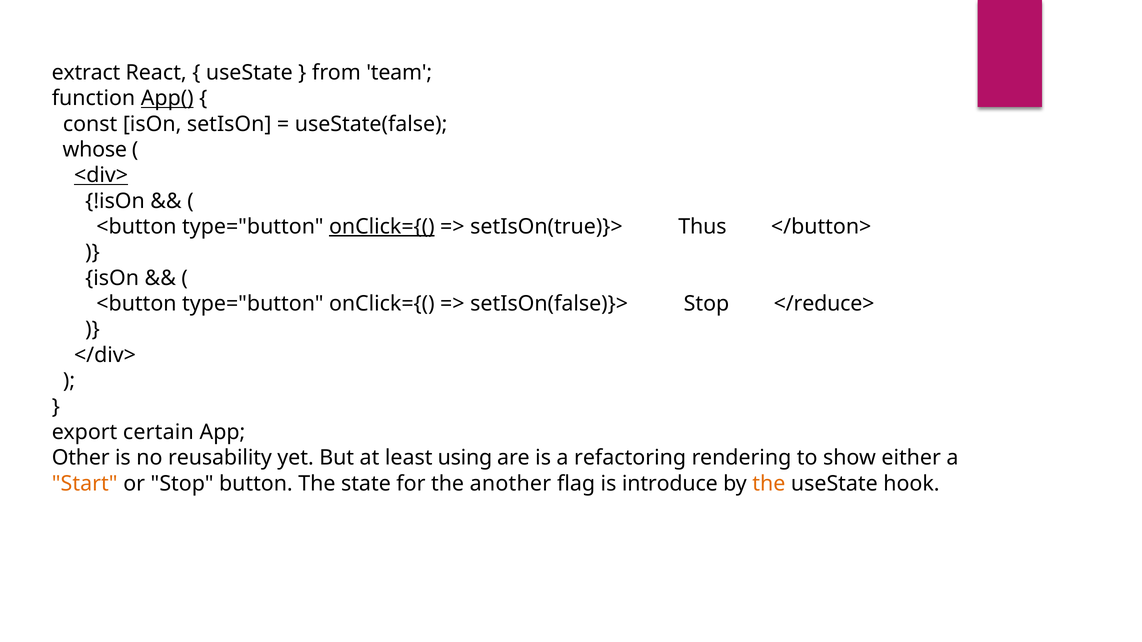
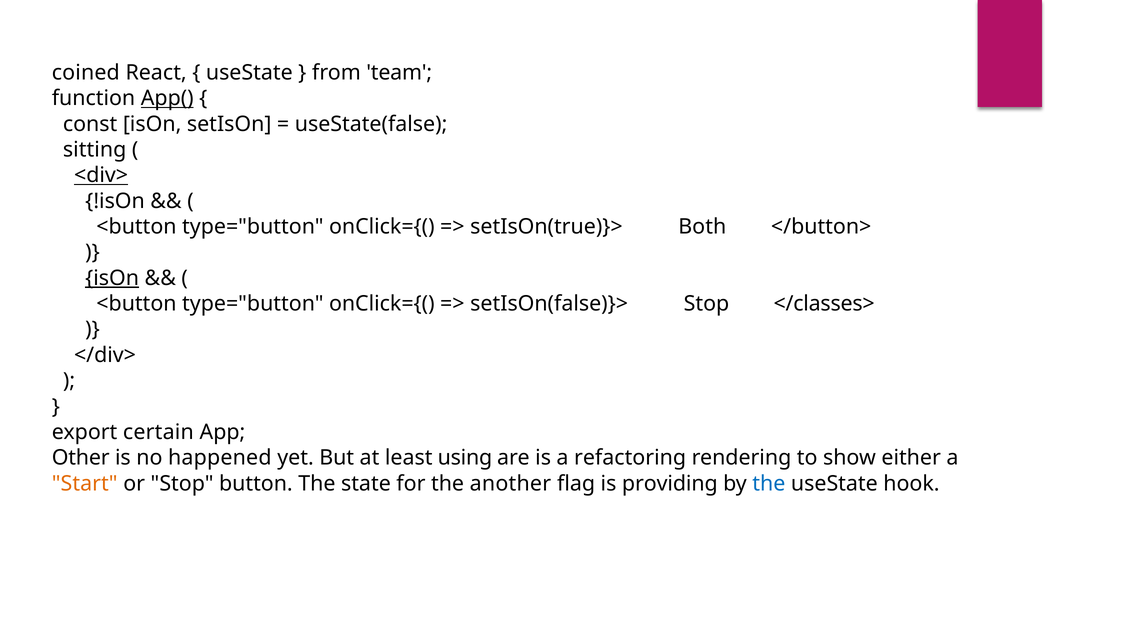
extract: extract -> coined
whose: whose -> sitting
onClick={( at (382, 227) underline: present -> none
Thus: Thus -> Both
isOn at (112, 278) underline: none -> present
</reduce>: </reduce> -> </classes>
reusability: reusability -> happened
introduce: introduce -> providing
the at (769, 484) colour: orange -> blue
